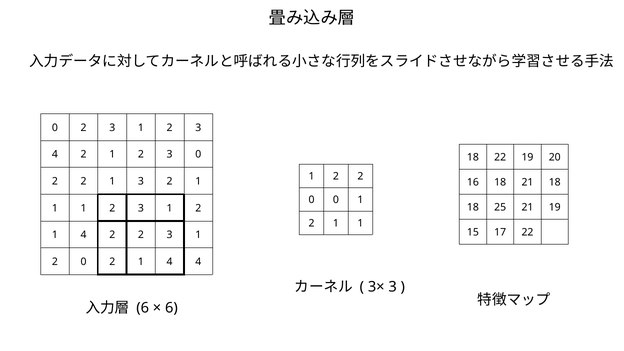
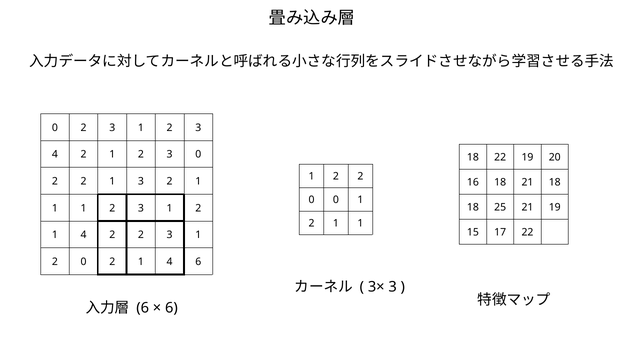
4 4: 4 -> 6
